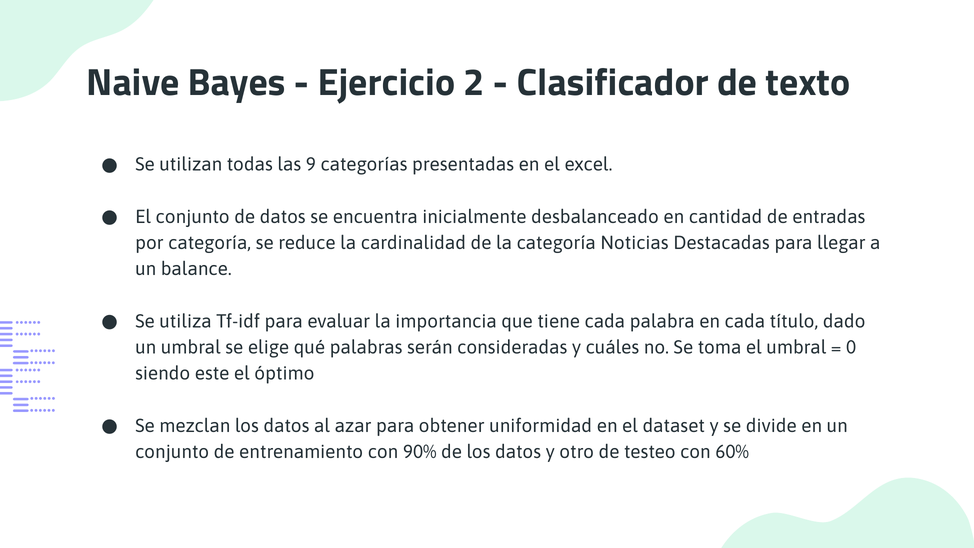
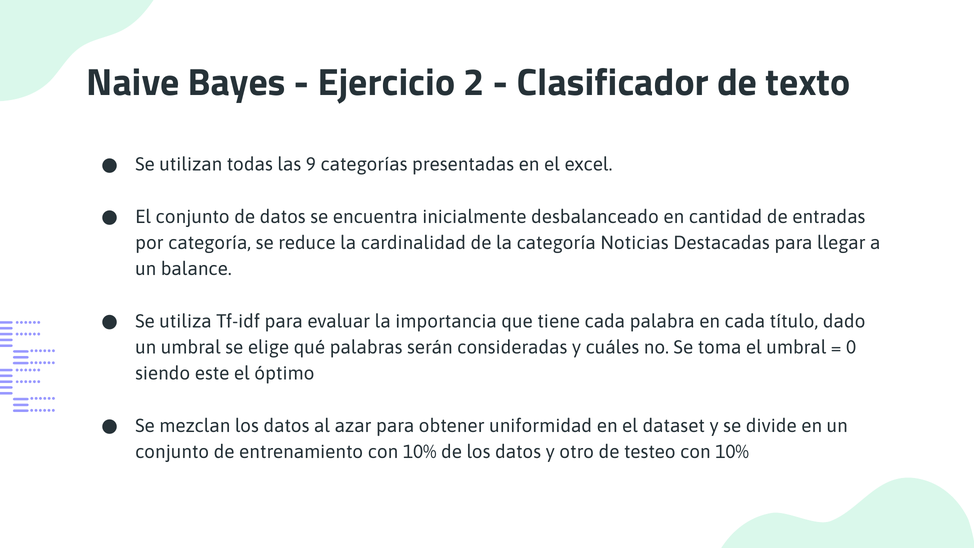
entrenamiento con 90%: 90% -> 10%
testeo con 60%: 60% -> 10%
